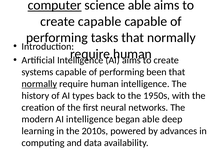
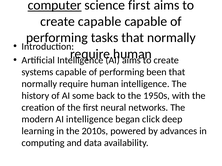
science able: able -> first
normally at (39, 84) underline: present -> none
types: types -> some
began able: able -> click
